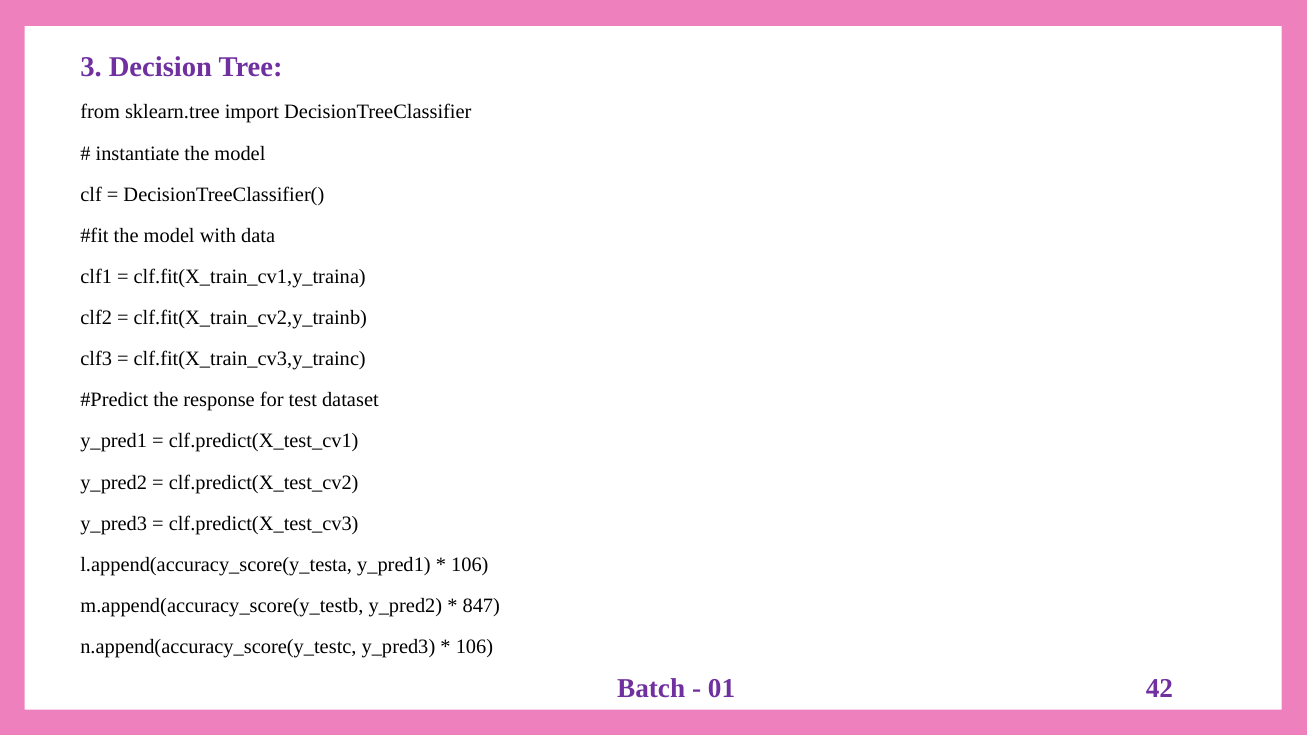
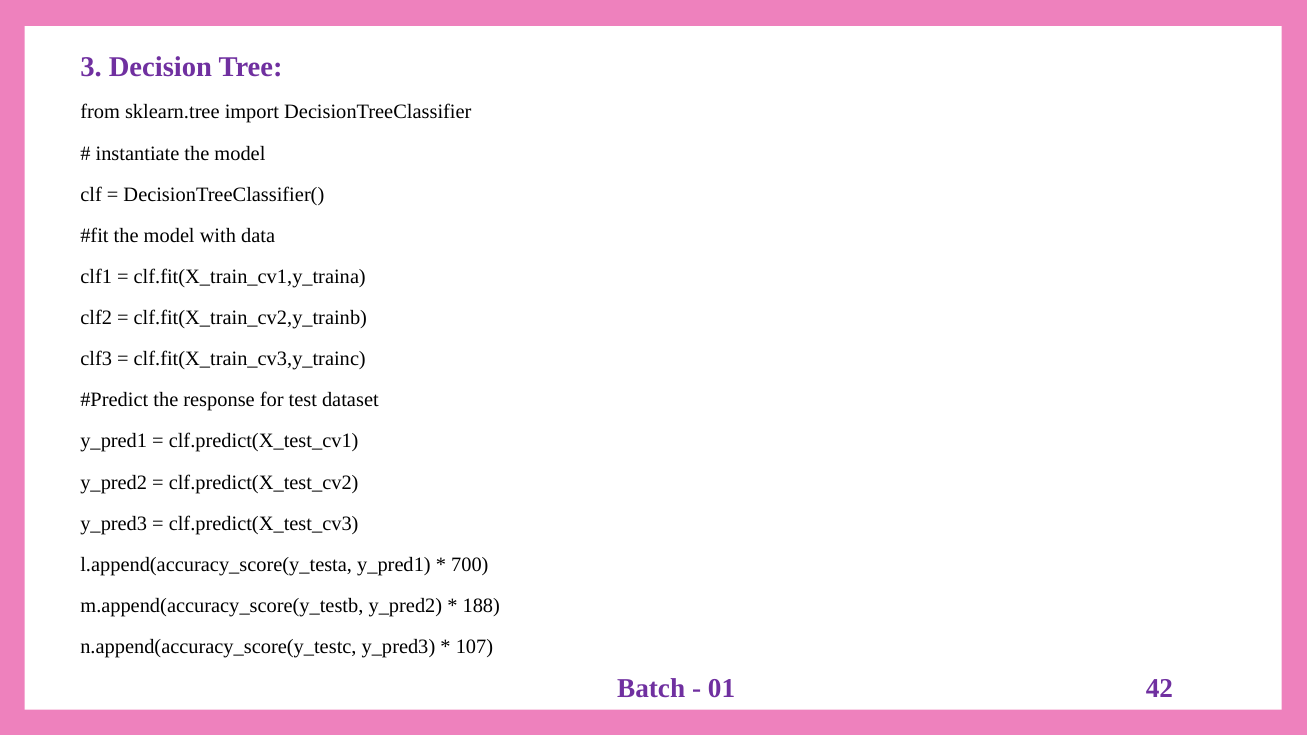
106 at (470, 565): 106 -> 700
847: 847 -> 188
106 at (474, 647): 106 -> 107
